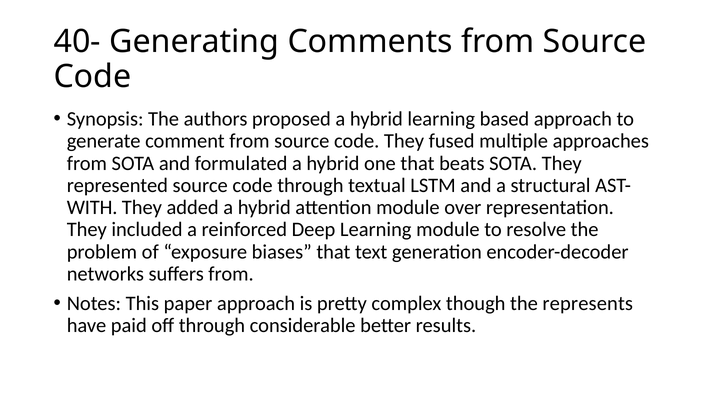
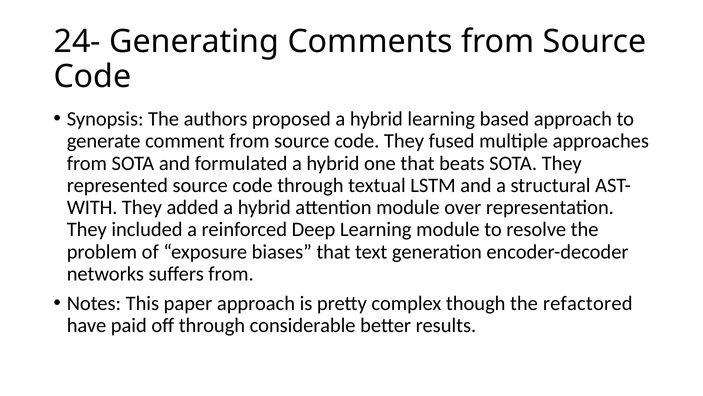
40-: 40- -> 24-
represents: represents -> refactored
